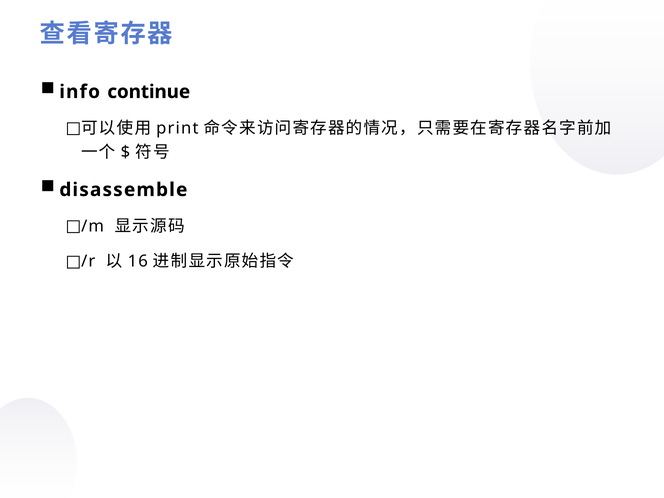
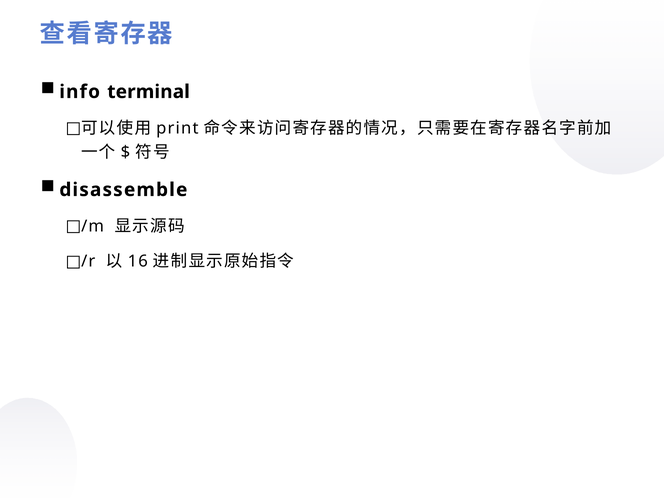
continue: continue -> terminal
